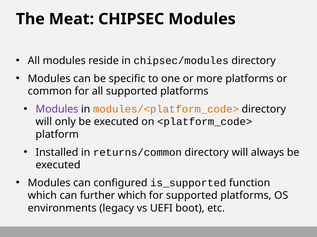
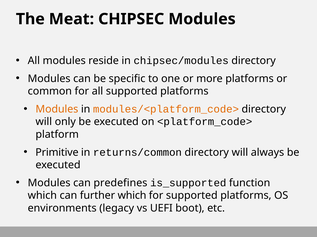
Modules at (57, 109) colour: purple -> orange
Installed: Installed -> Primitive
configured: configured -> predefines
